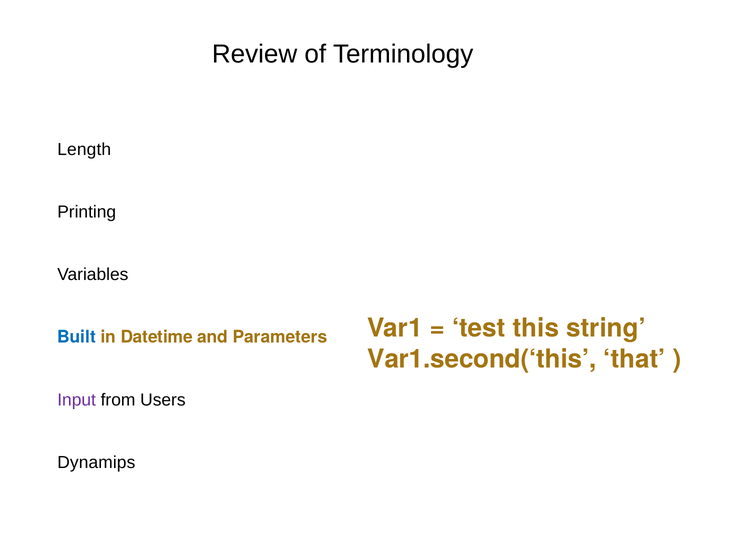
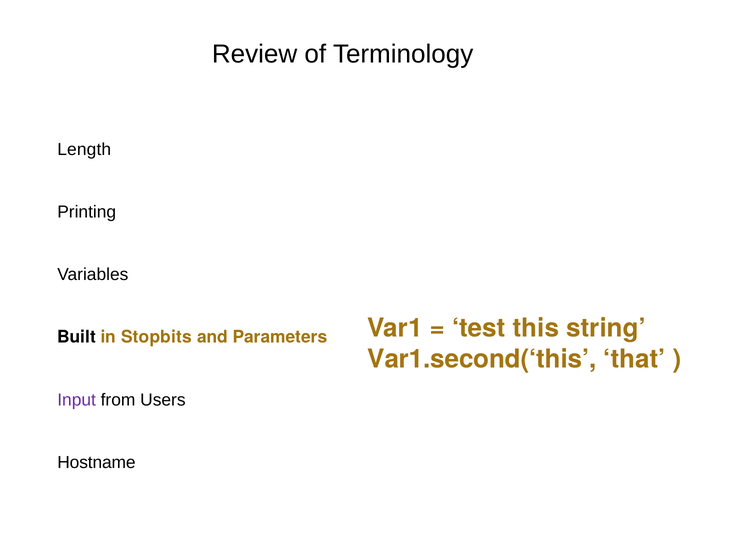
Built colour: blue -> black
Datetime: Datetime -> Stopbits
Dynamips: Dynamips -> Hostname
